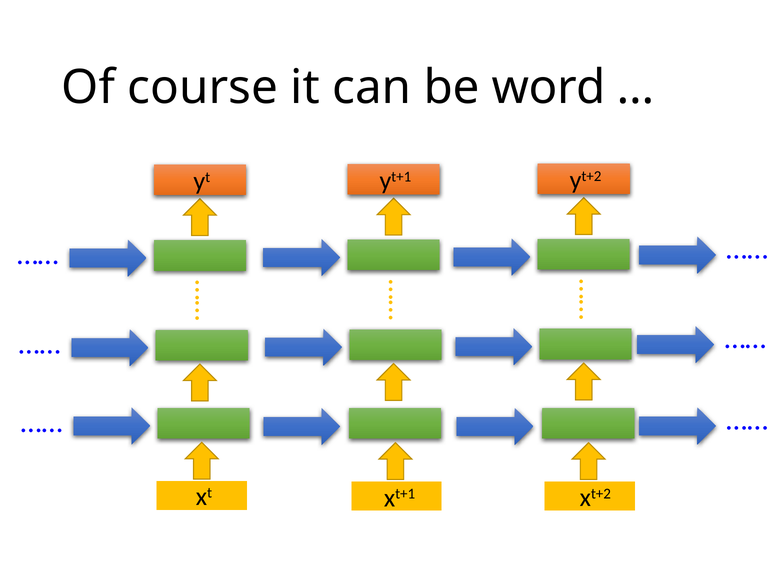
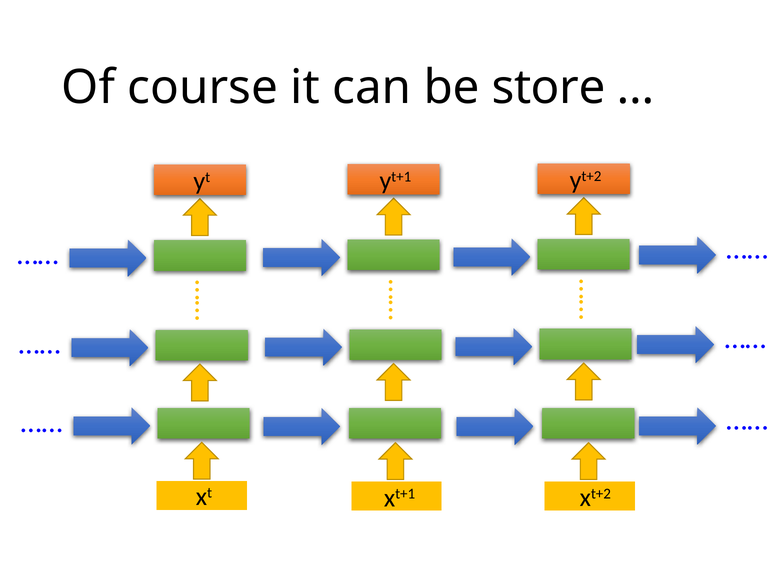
word: word -> store
